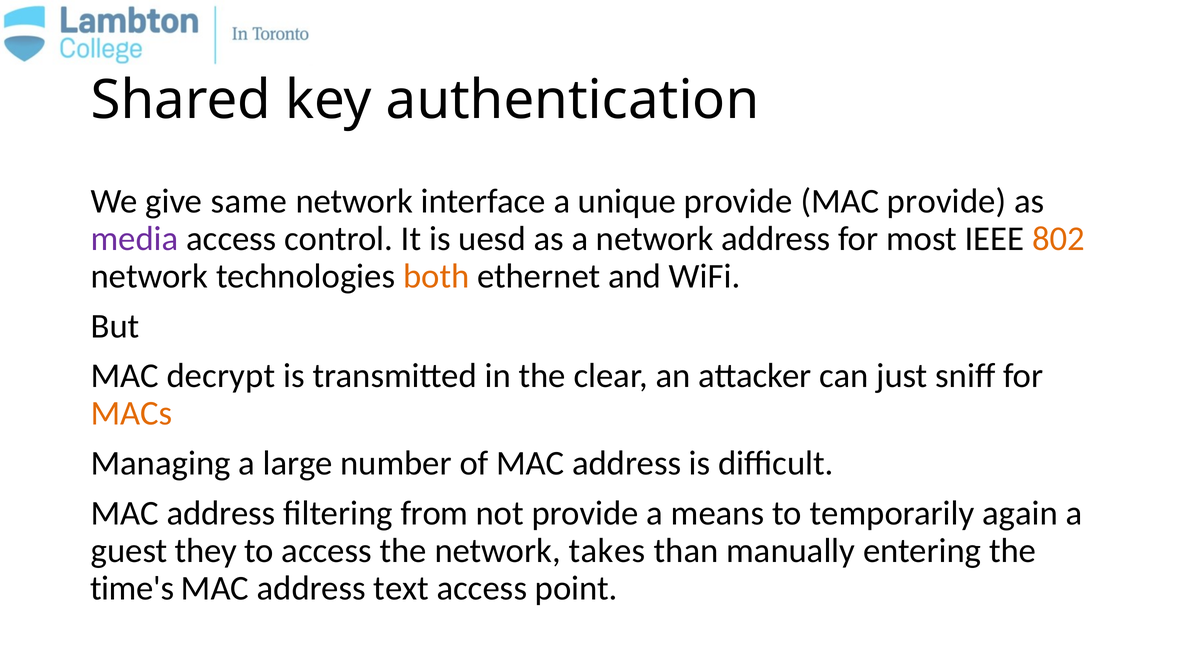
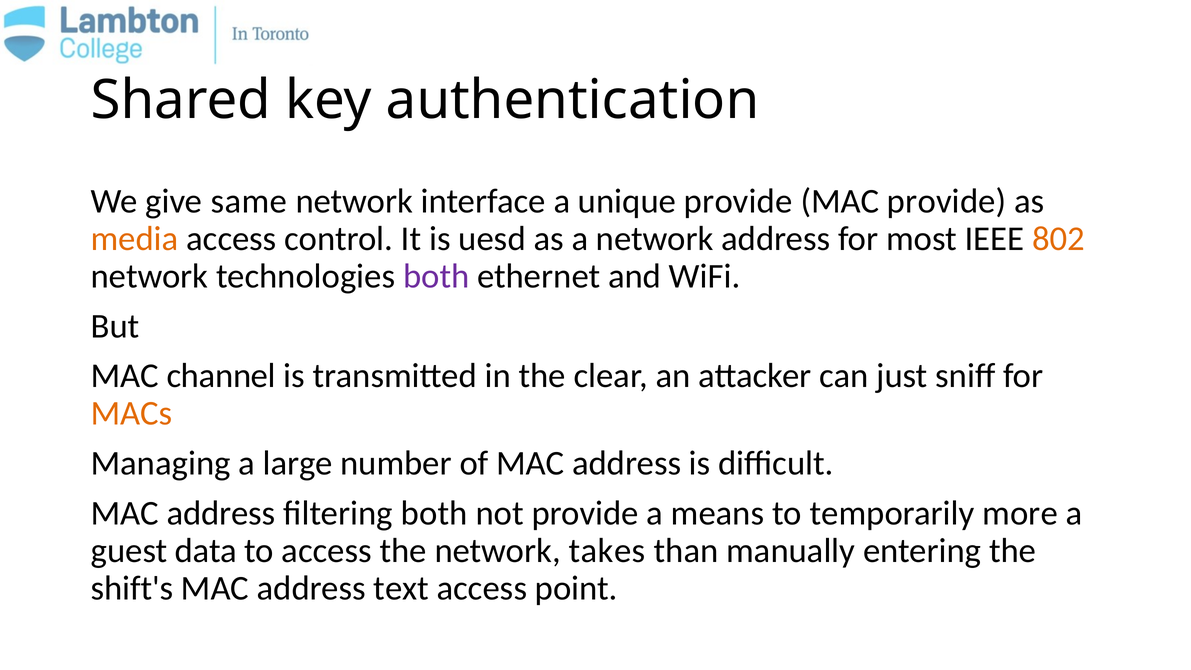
media colour: purple -> orange
both at (436, 276) colour: orange -> purple
decrypt: decrypt -> channel
filtering from: from -> both
again: again -> more
they: they -> data
time's: time's -> shift's
